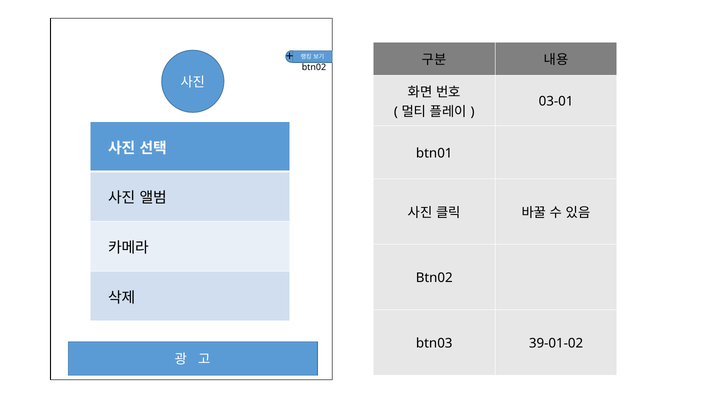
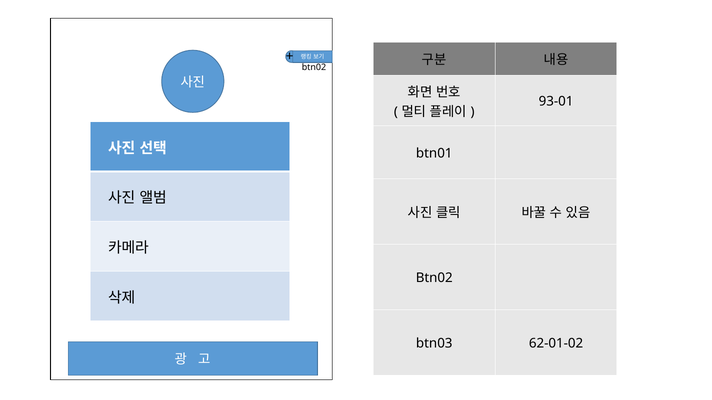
03-01: 03-01 -> 93-01
39-01-02: 39-01-02 -> 62-01-02
